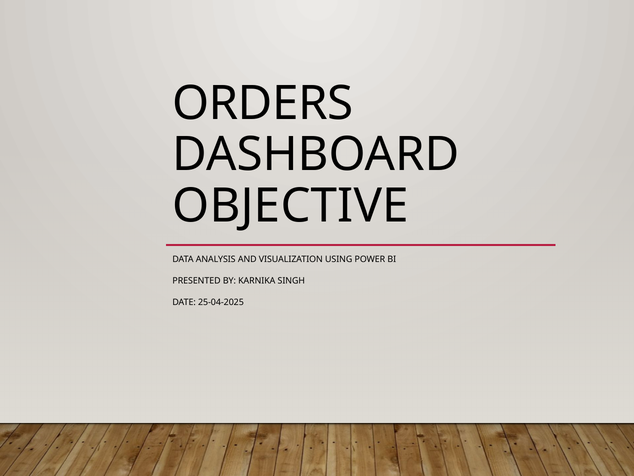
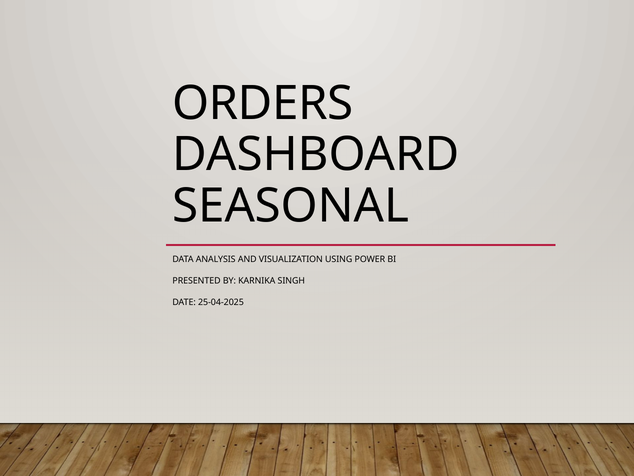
OBJECTIVE: OBJECTIVE -> SEASONAL
